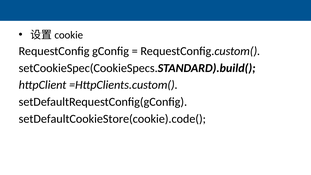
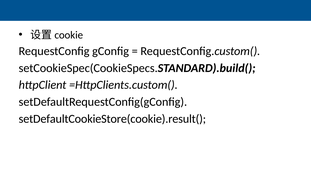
setDefaultCookieStore(cookie).code(: setDefaultCookieStore(cookie).code( -> setDefaultCookieStore(cookie).result(
